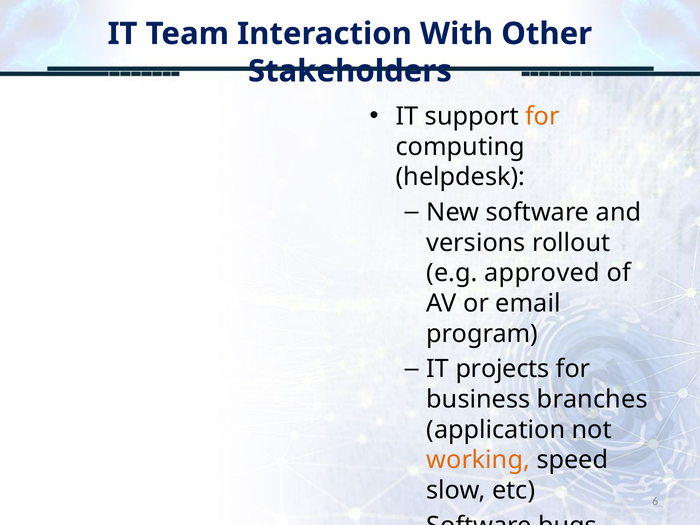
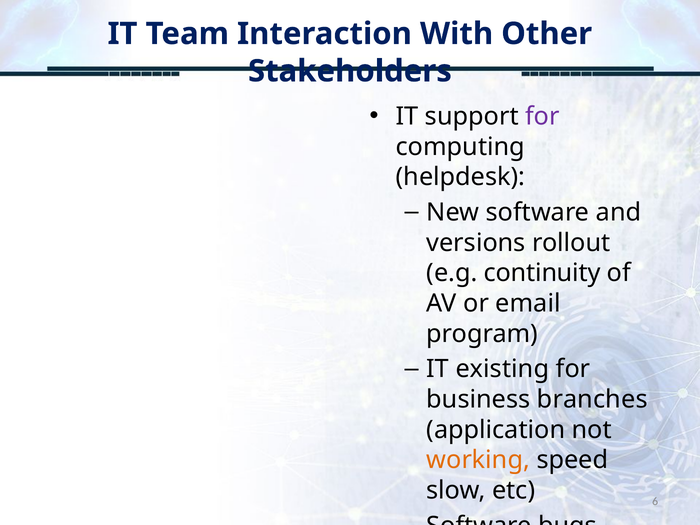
for at (542, 116) colour: orange -> purple
approved: approved -> continuity
projects: projects -> existing
